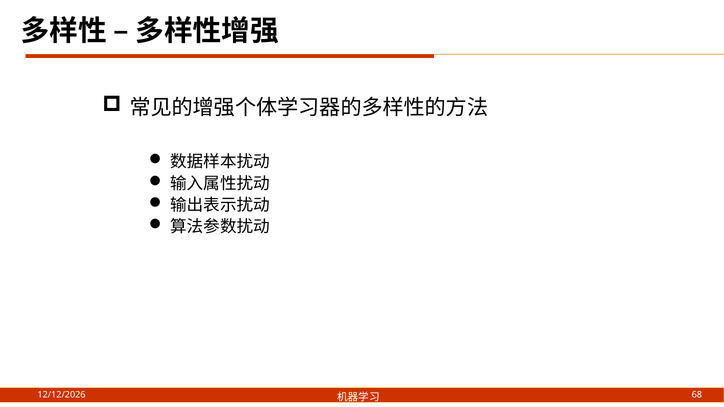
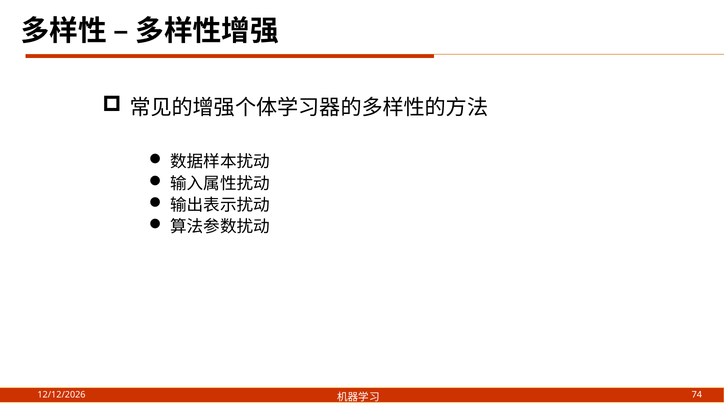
68: 68 -> 74
